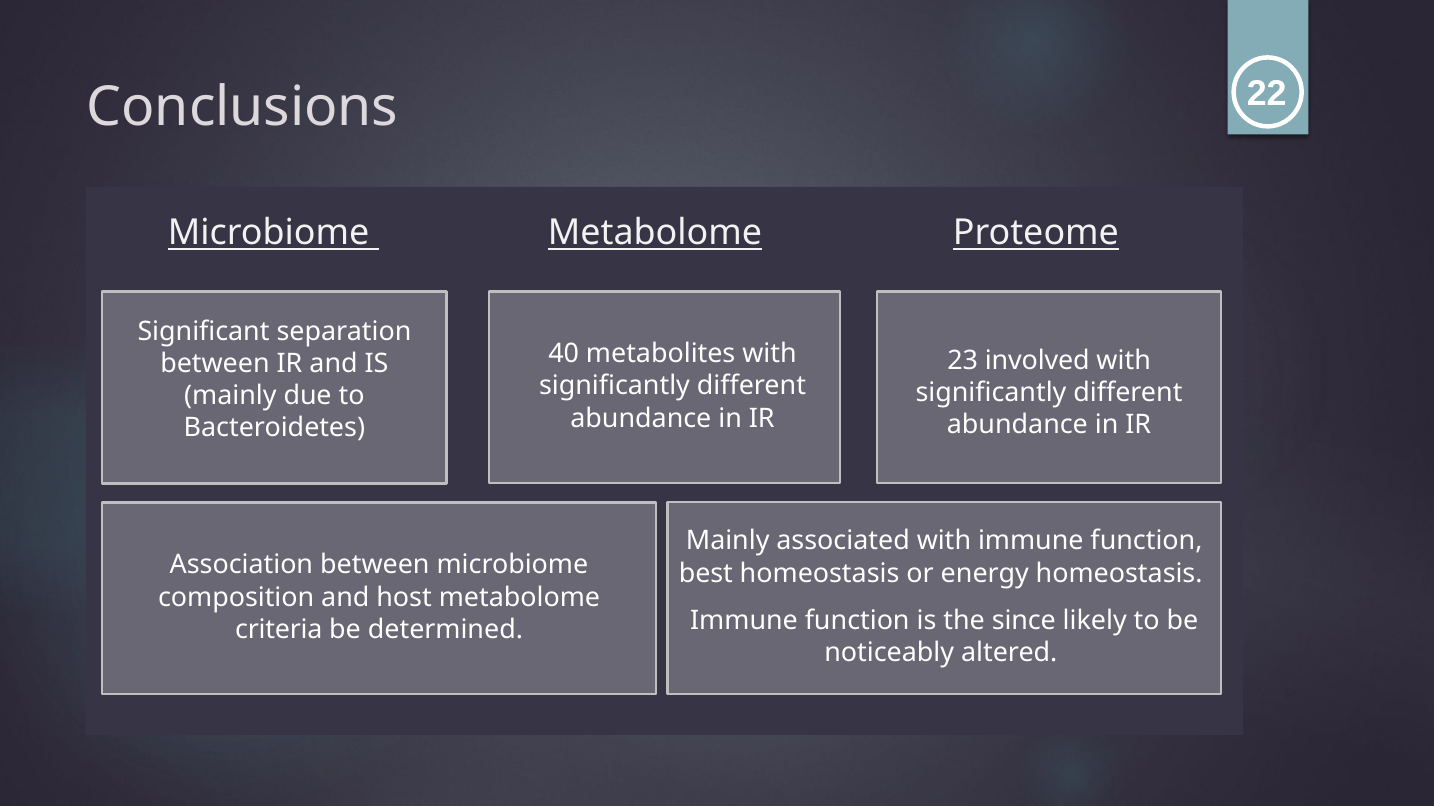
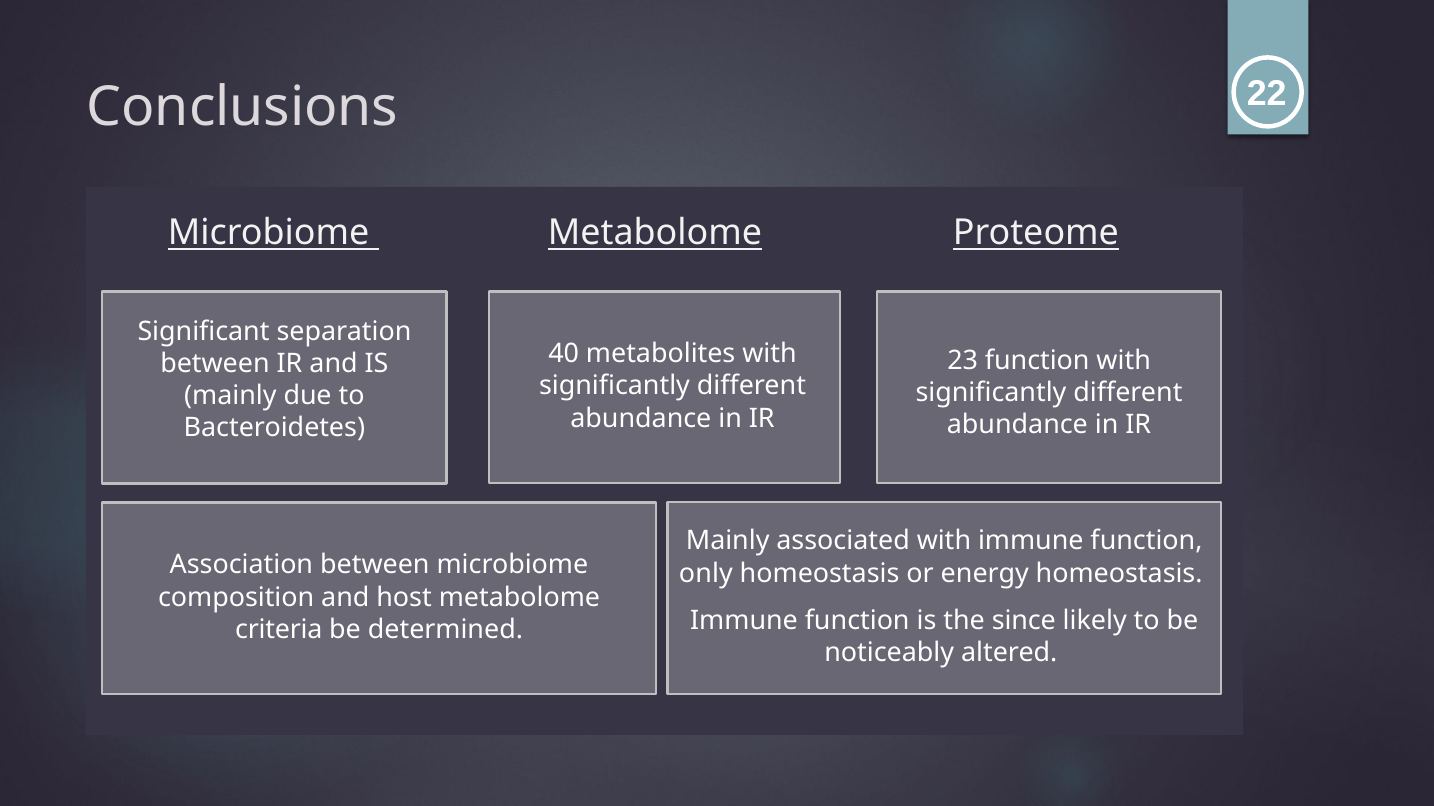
23 involved: involved -> function
best: best -> only
